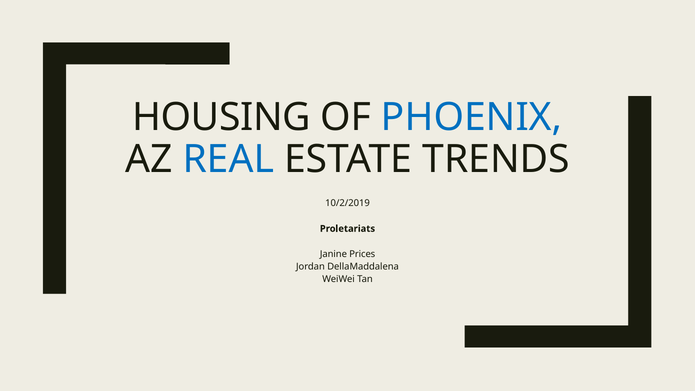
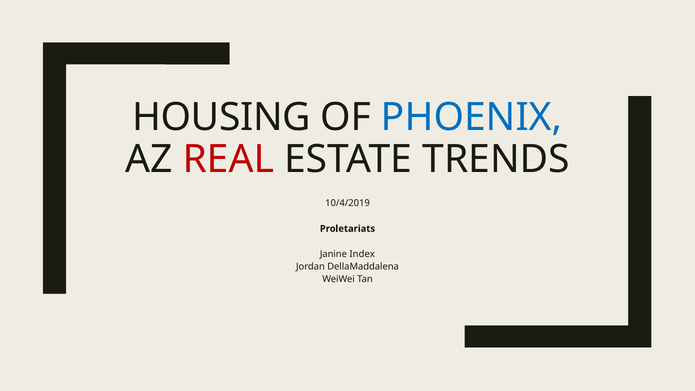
REAL colour: blue -> red
10/2/2019: 10/2/2019 -> 10/4/2019
Prices: Prices -> Index
